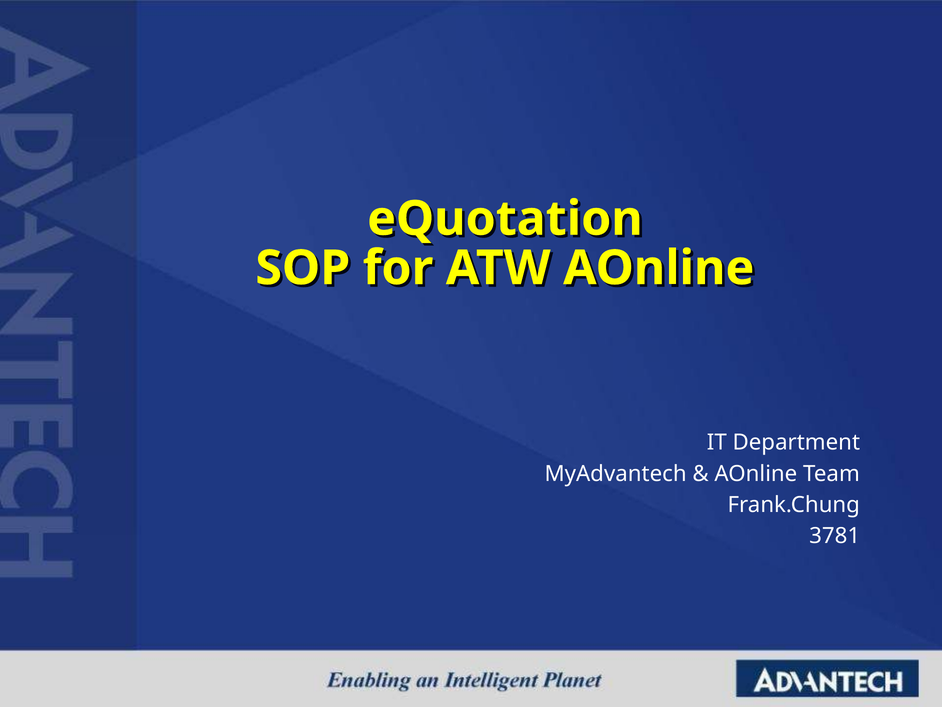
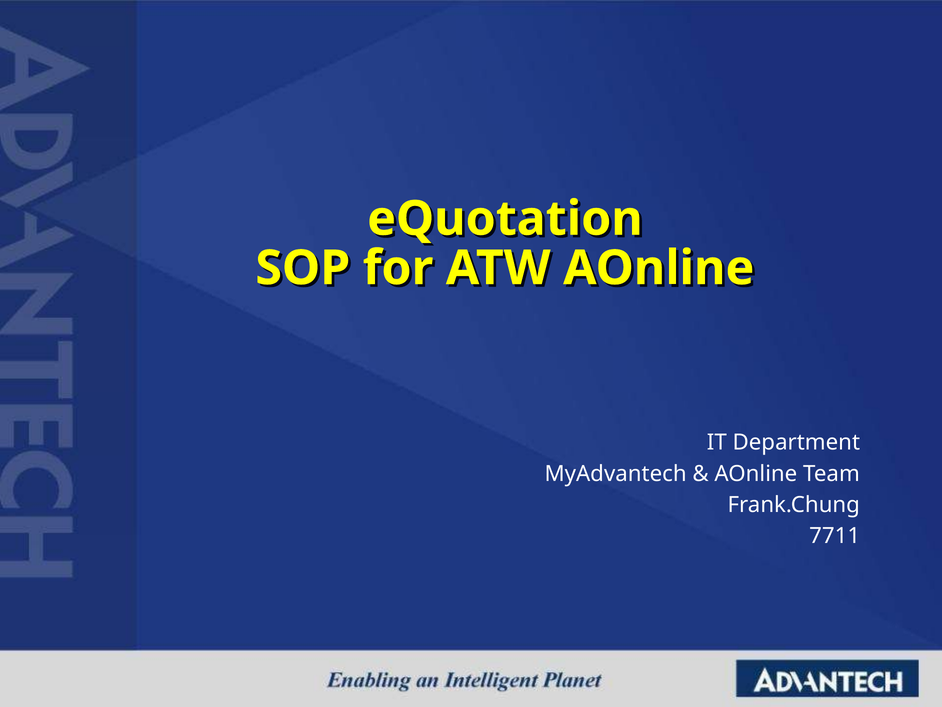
3781: 3781 -> 7711
